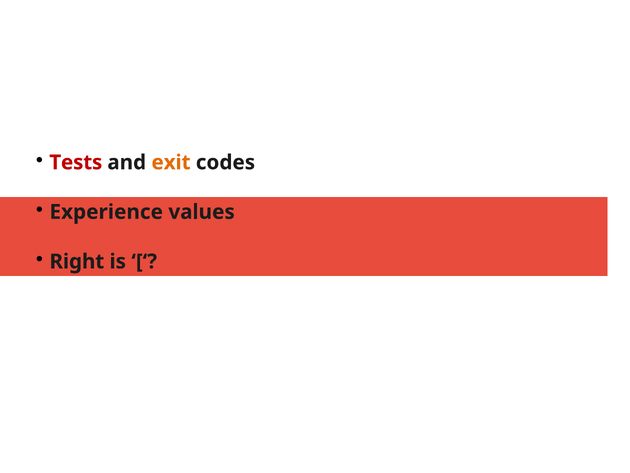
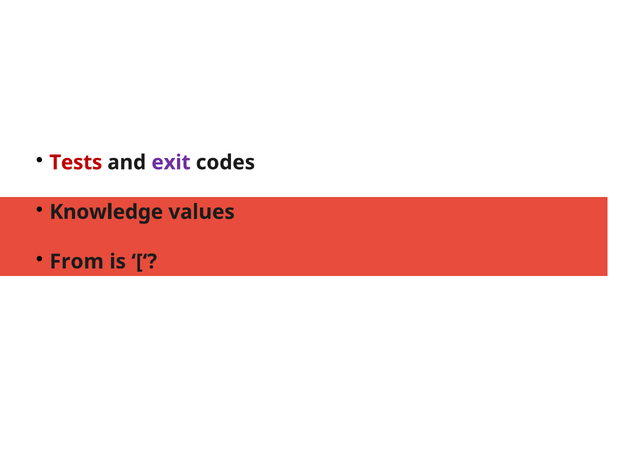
exit colour: orange -> purple
Experience: Experience -> Knowledge
Right: Right -> From
